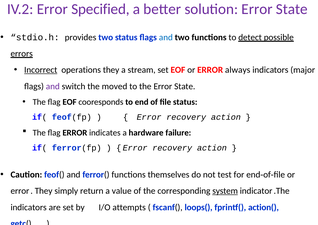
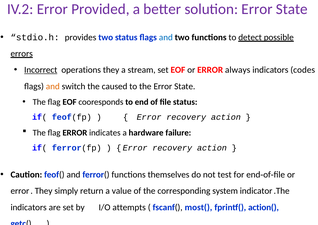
Specified: Specified -> Provided
major: major -> codes
and at (53, 86) colour: purple -> orange
moved: moved -> caused
system underline: present -> none
loops(: loops( -> most(
